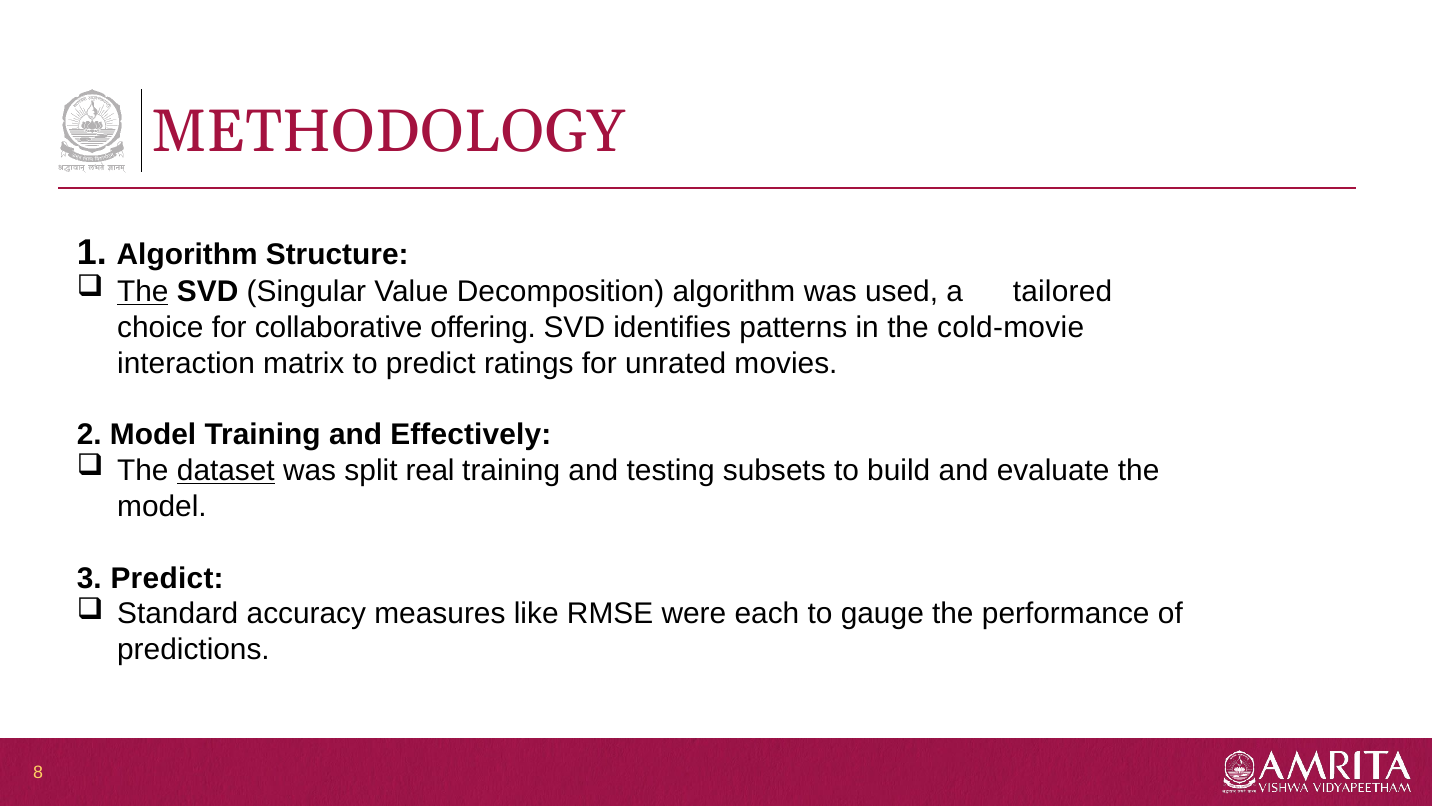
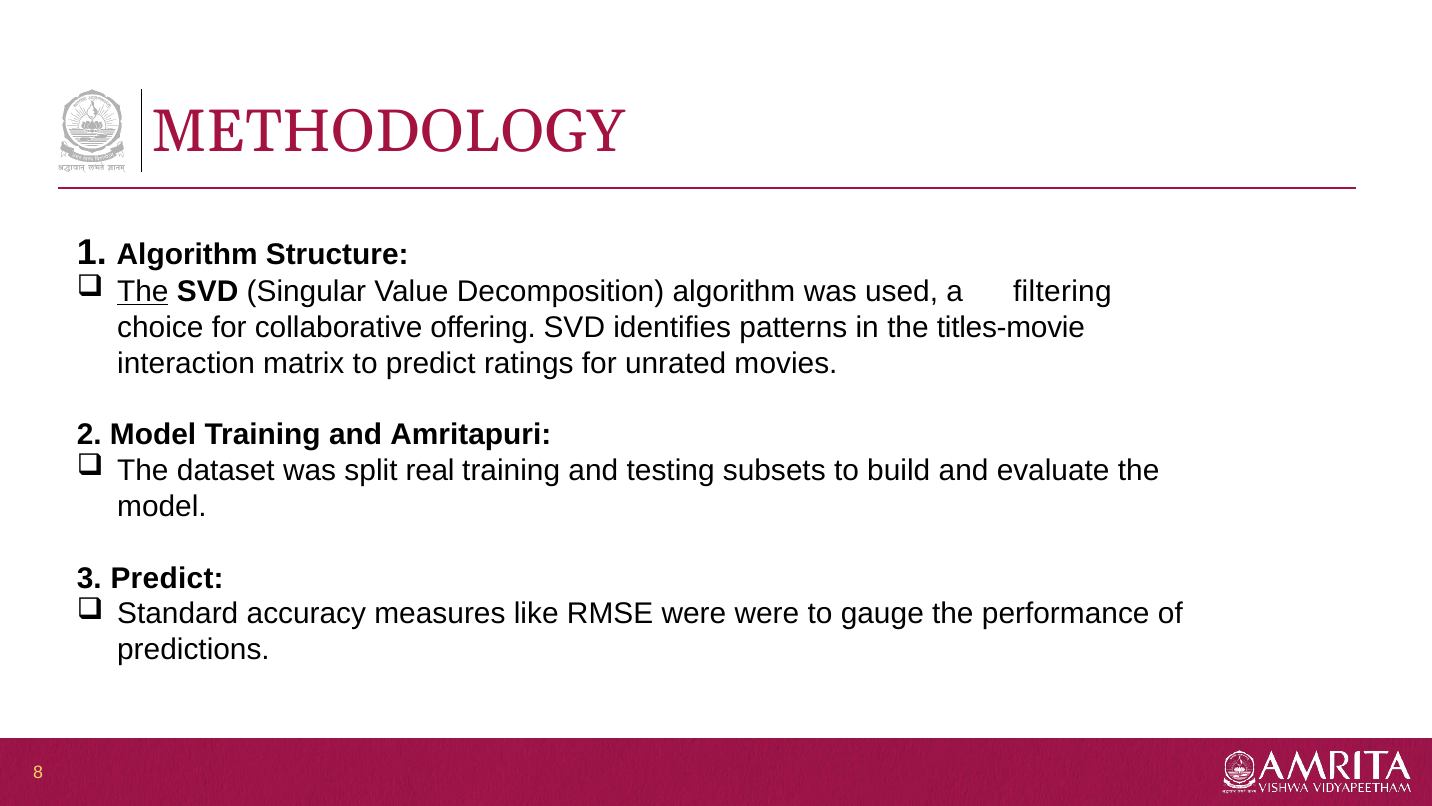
tailored: tailored -> filtering
cold-movie: cold-movie -> titles-movie
Effectively: Effectively -> Amritapuri
dataset underline: present -> none
were each: each -> were
